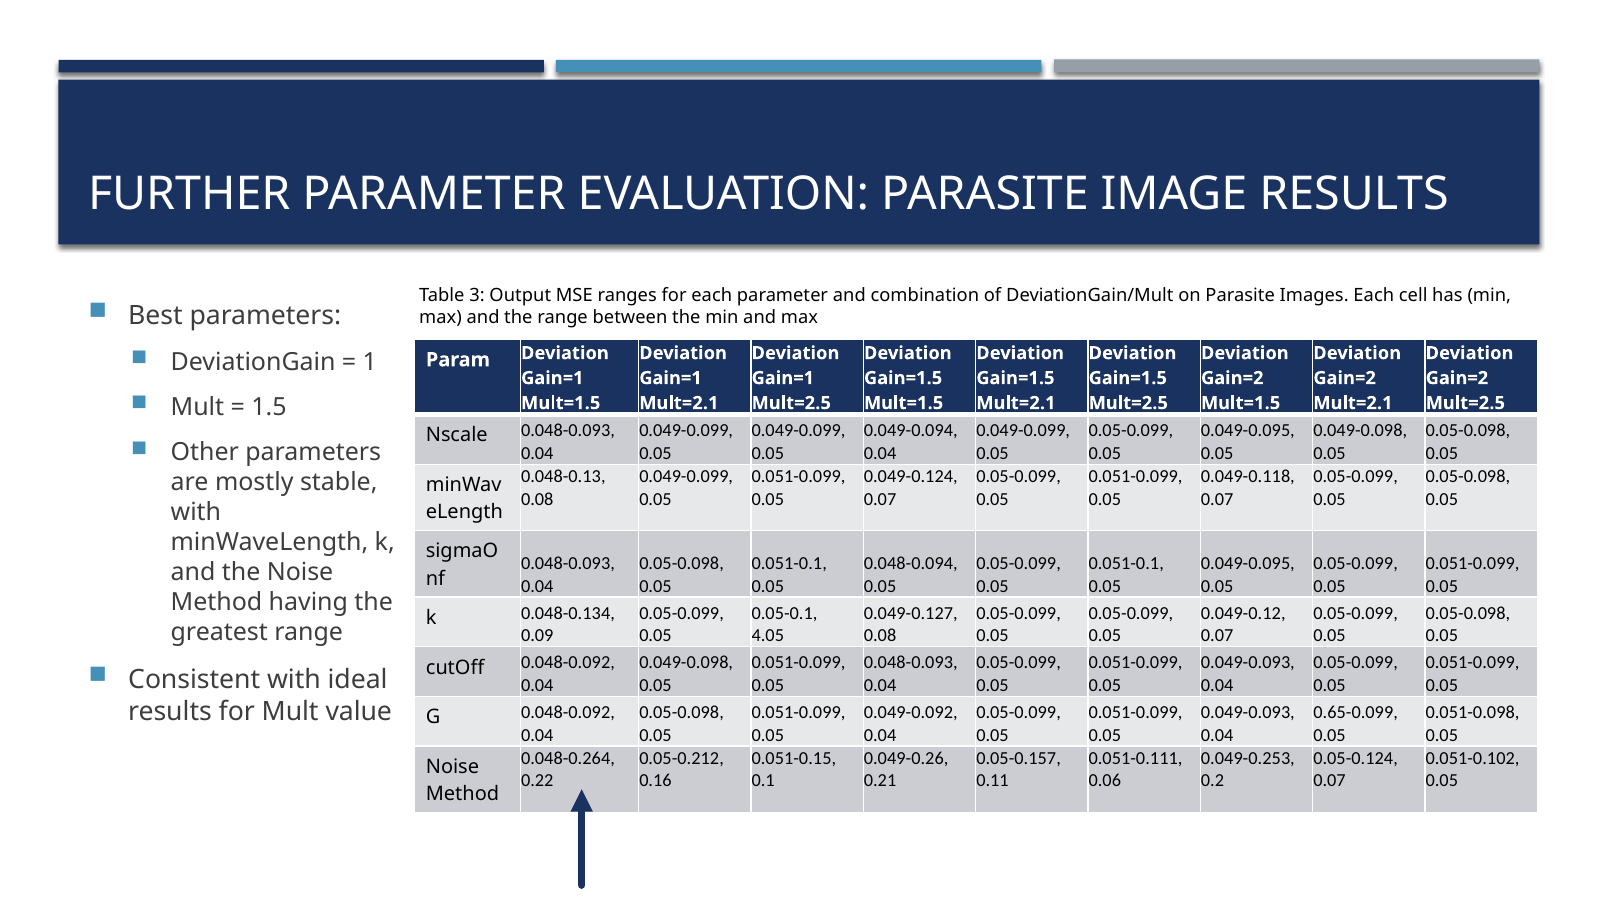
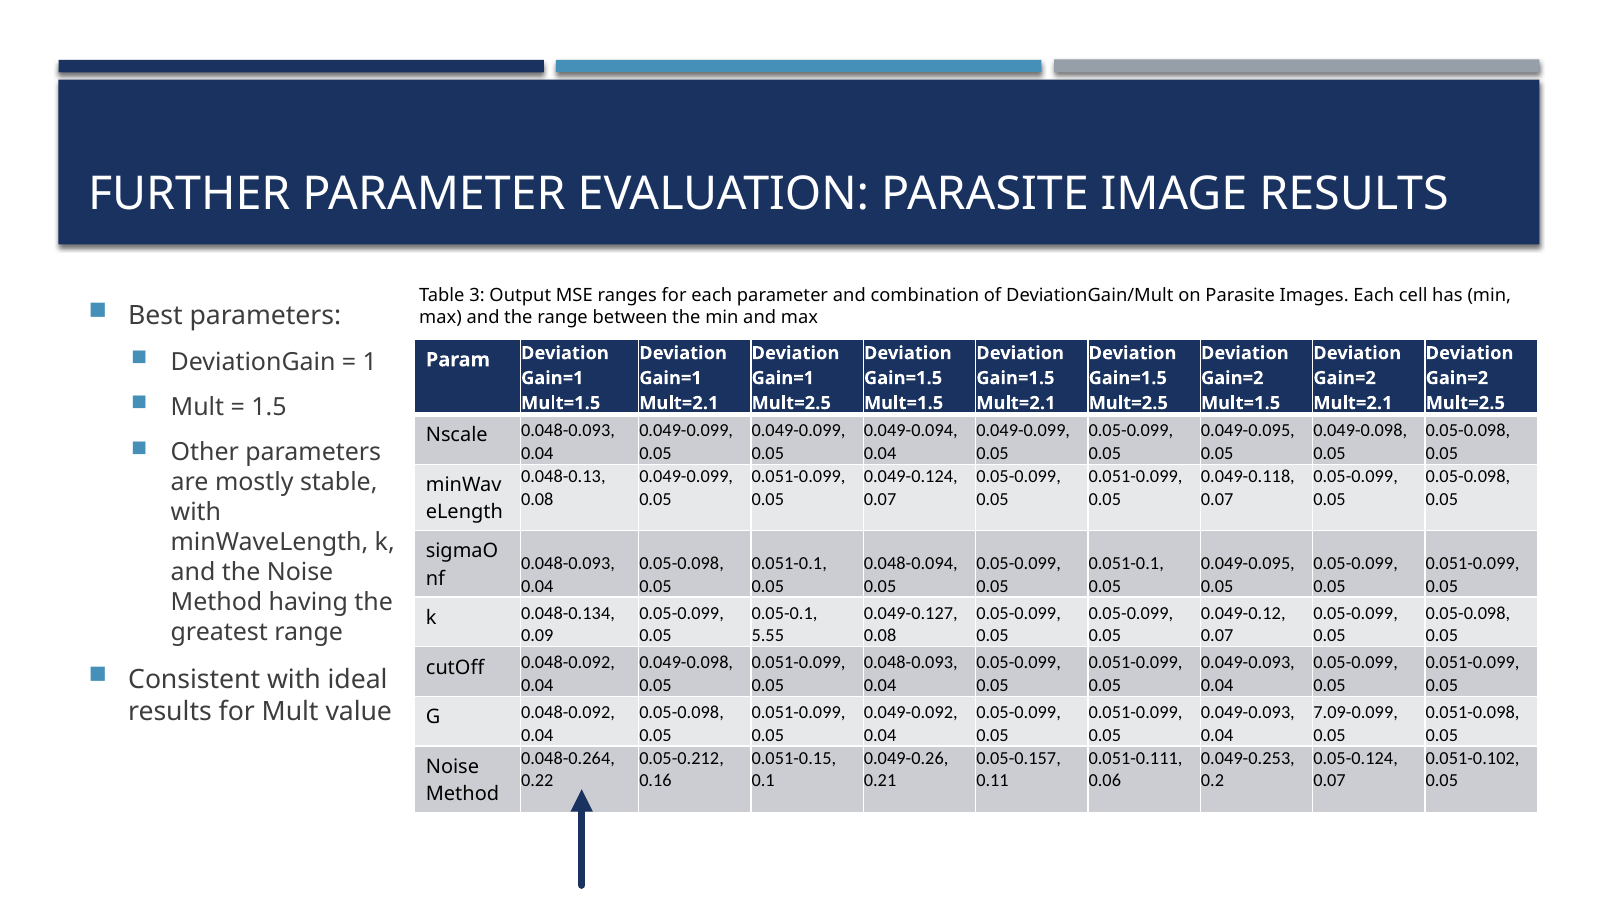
4.05: 4.05 -> 5.55
0.65-0.099: 0.65-0.099 -> 7.09-0.099
